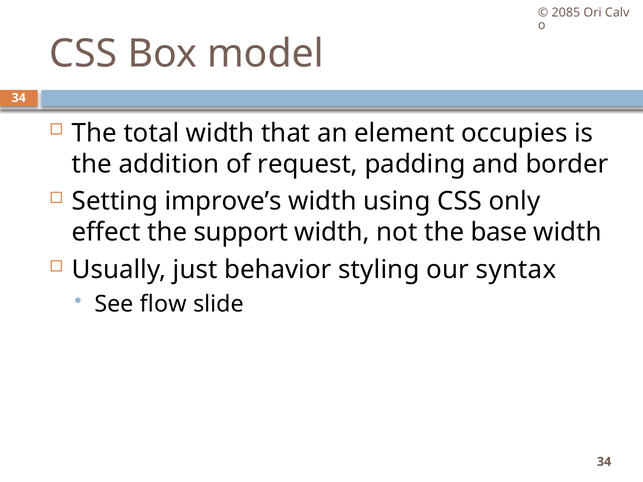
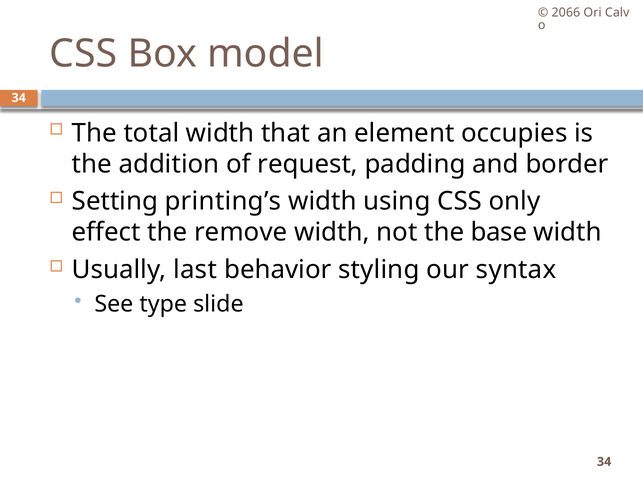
2085: 2085 -> 2066
improve’s: improve’s -> printing’s
support: support -> remove
just: just -> last
flow: flow -> type
